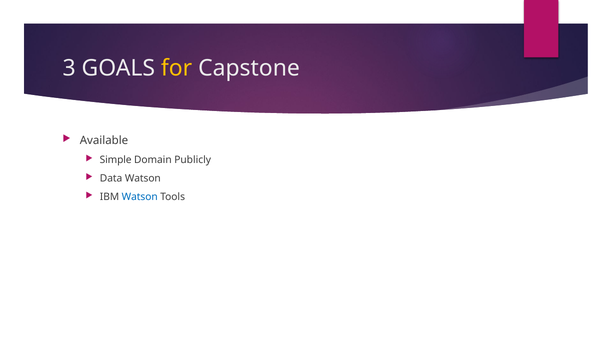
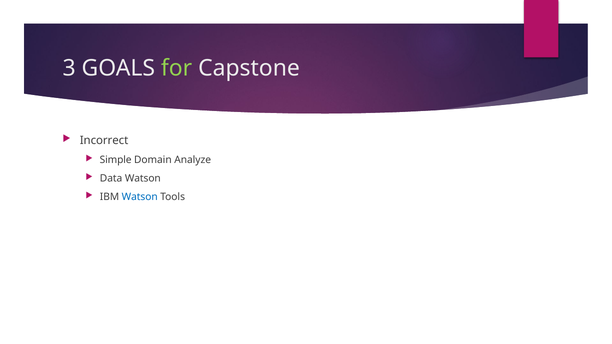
for colour: yellow -> light green
Available: Available -> Incorrect
Publicly: Publicly -> Analyze
